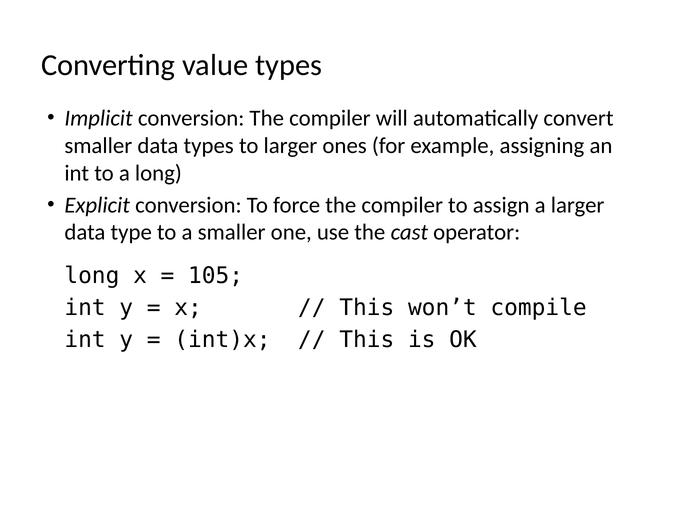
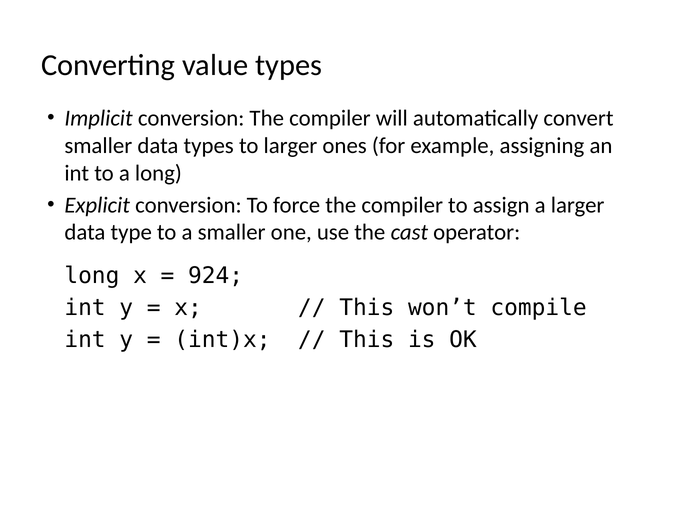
105: 105 -> 924
